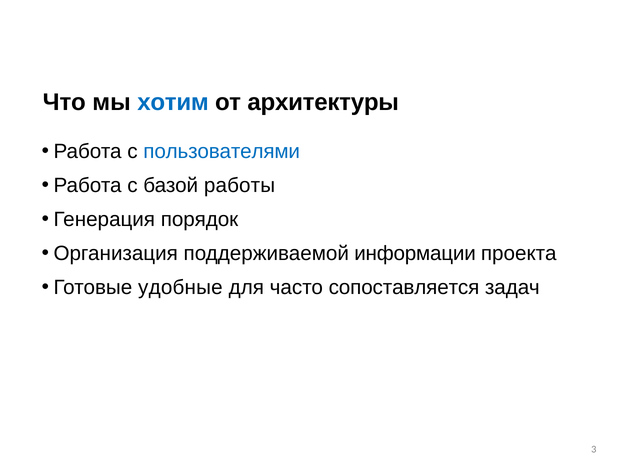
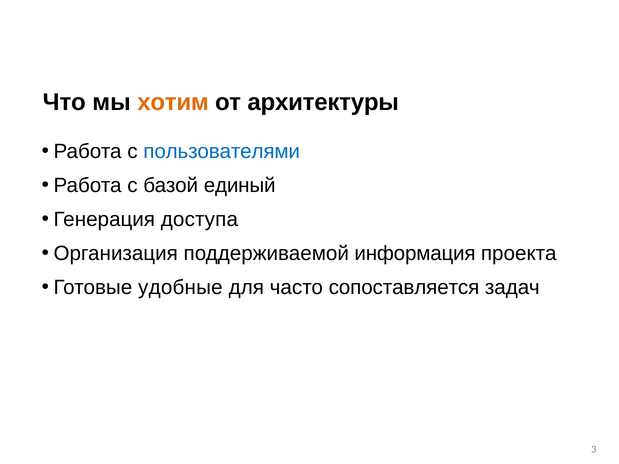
хотим colour: blue -> orange
работы: работы -> единый
порядок: порядок -> доступа
информации: информации -> информация
